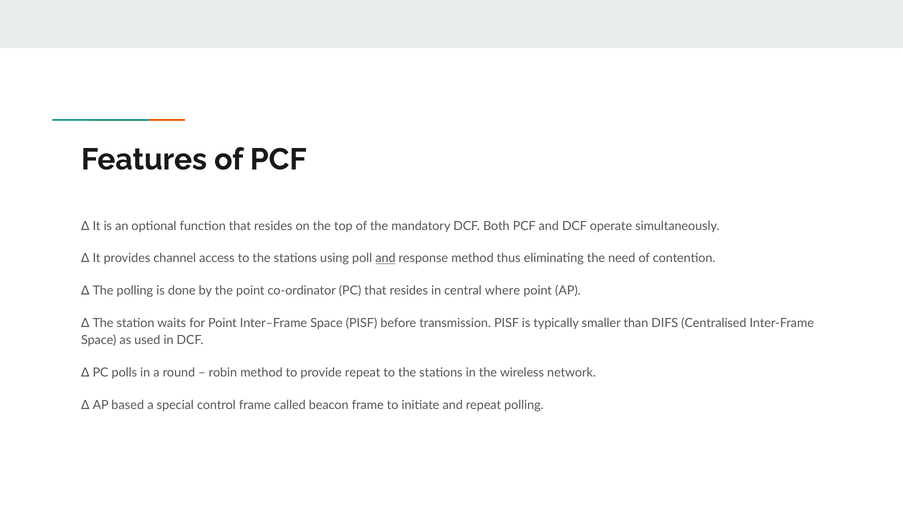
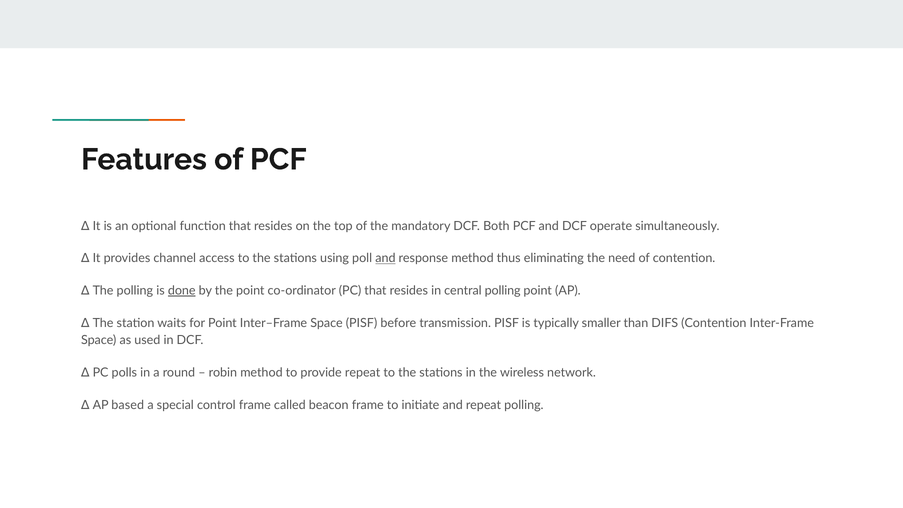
done underline: none -> present
central where: where -> polling
DIFS Centralised: Centralised -> Contention
